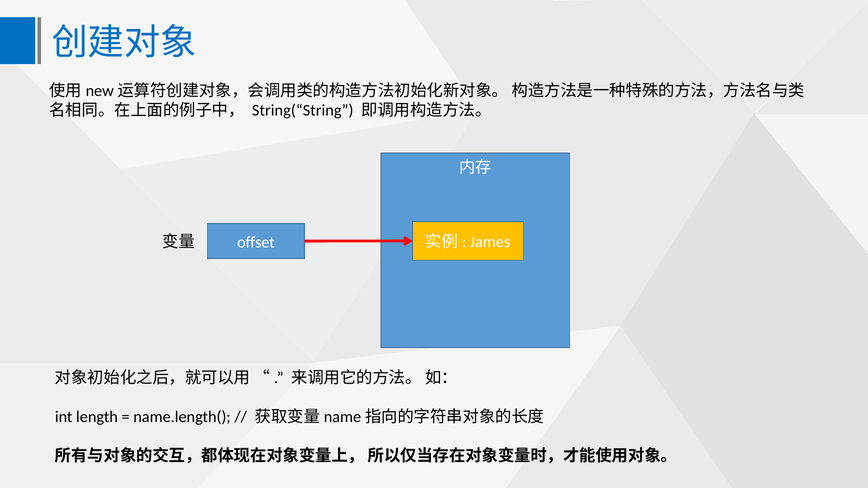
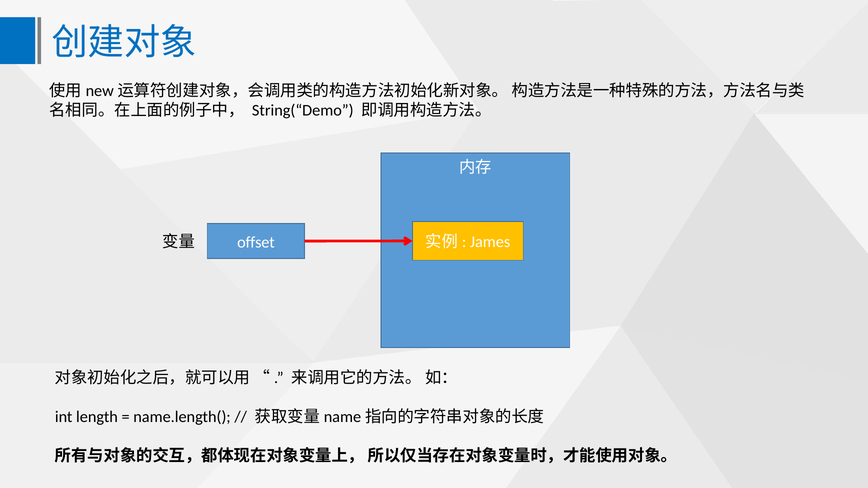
String(“String: String(“String -> String(“Demo
